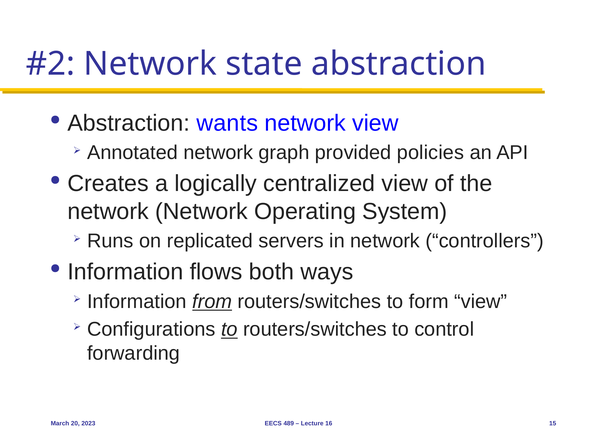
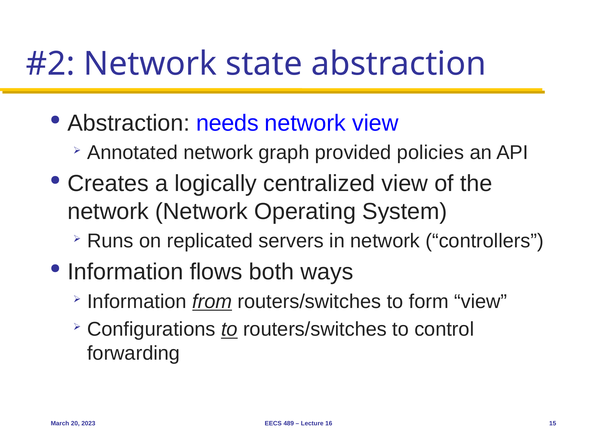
wants: wants -> needs
